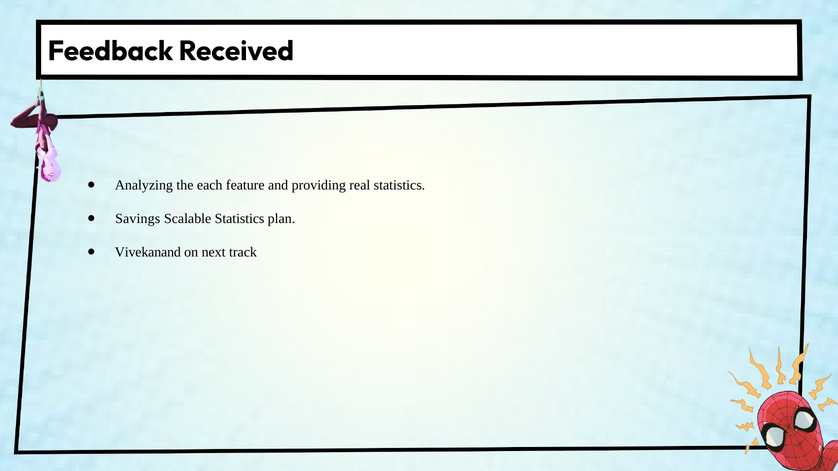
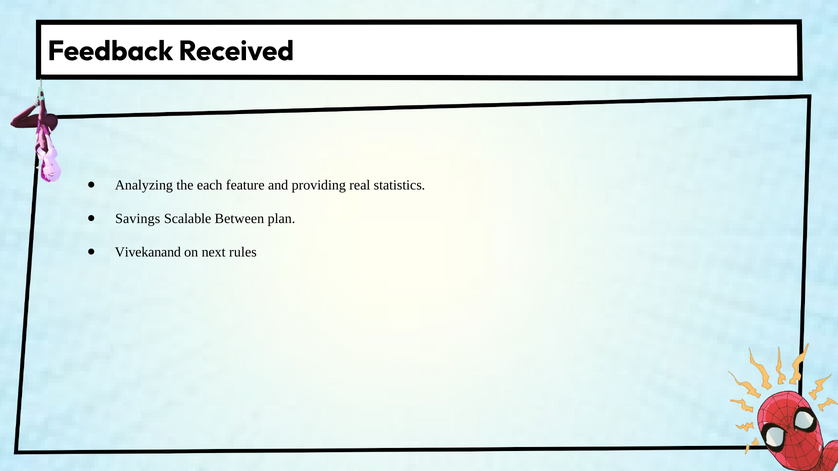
Scalable Statistics: Statistics -> Between
track: track -> rules
